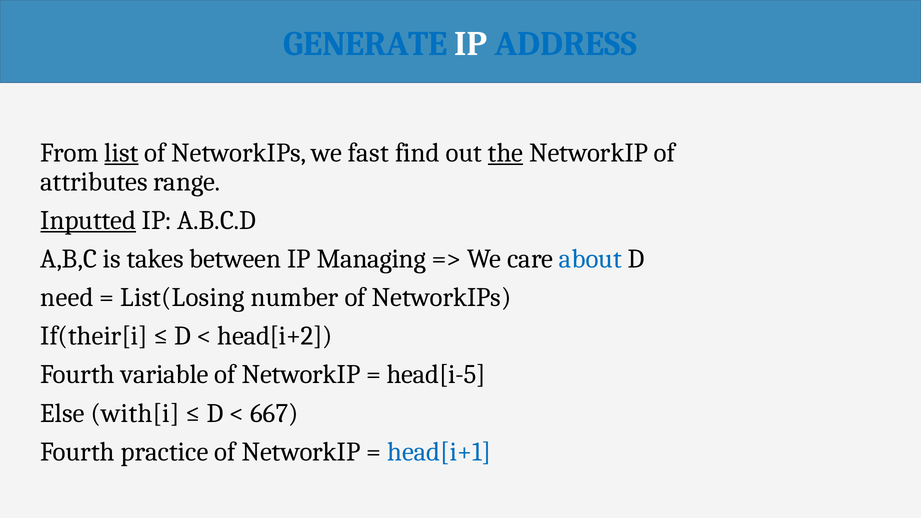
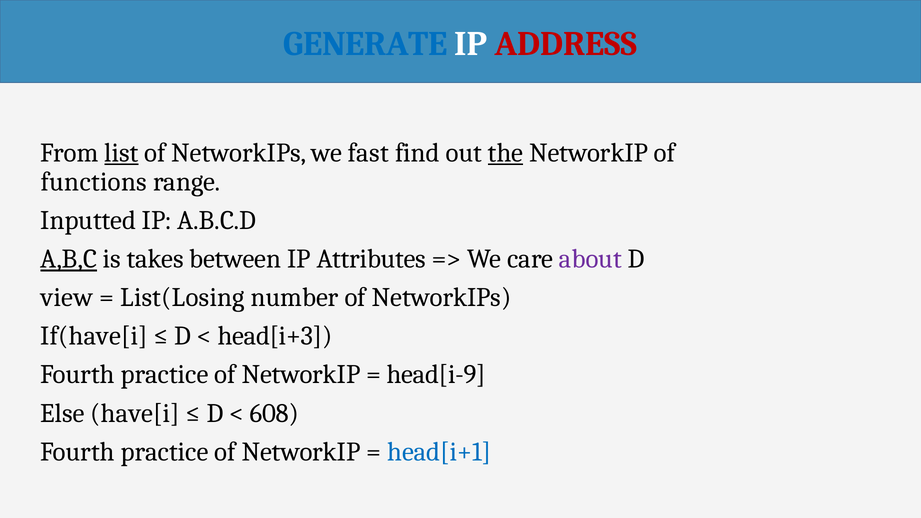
ADDRESS colour: blue -> red
attributes: attributes -> functions
Inputted underline: present -> none
A,B,C underline: none -> present
Managing: Managing -> Attributes
about colour: blue -> purple
need: need -> view
If(their[i: If(their[i -> If(have[i
head[i+2: head[i+2 -> head[i+3
variable at (165, 375): variable -> practice
head[i-5: head[i-5 -> head[i-9
with[i: with[i -> have[i
667: 667 -> 608
